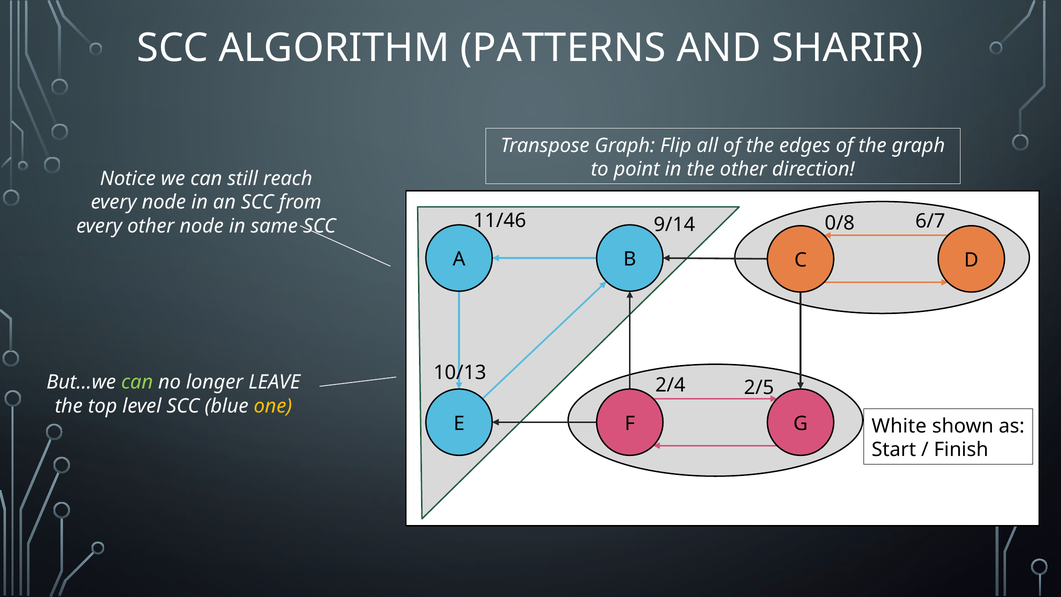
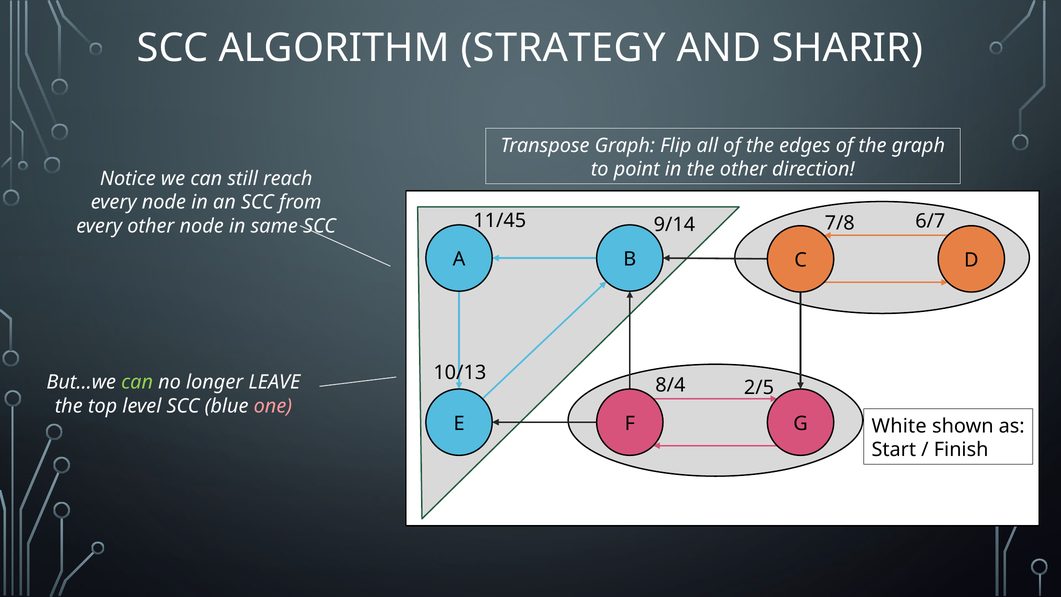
PATTERNS: PATTERNS -> STRATEGY
11/46: 11/46 -> 11/45
0/8: 0/8 -> 7/8
2/4: 2/4 -> 8/4
one colour: yellow -> pink
